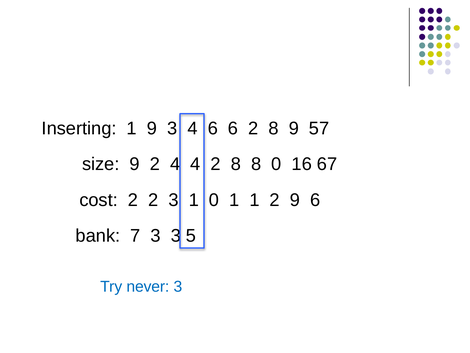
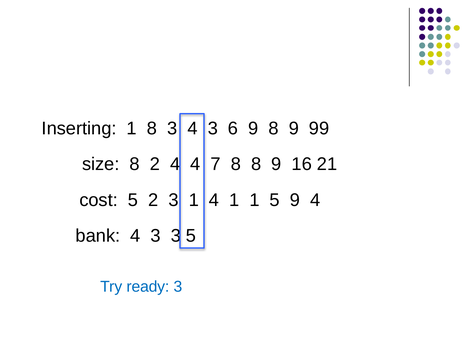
1 9: 9 -> 8
6 at (213, 128): 6 -> 3
6 2: 2 -> 9
57: 57 -> 99
size 9: 9 -> 8
2 at (216, 164): 2 -> 7
8 8 0: 0 -> 9
67: 67 -> 21
cost 2: 2 -> 5
0 at (214, 200): 0 -> 4
1 2: 2 -> 5
9 6: 6 -> 4
bank 7: 7 -> 4
never: never -> ready
